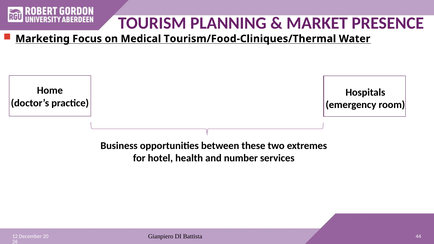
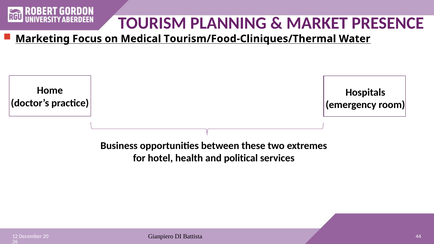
number: number -> political
